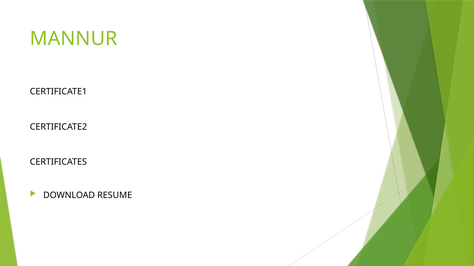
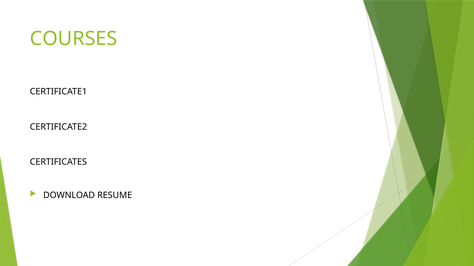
MANNUR: MANNUR -> COURSES
